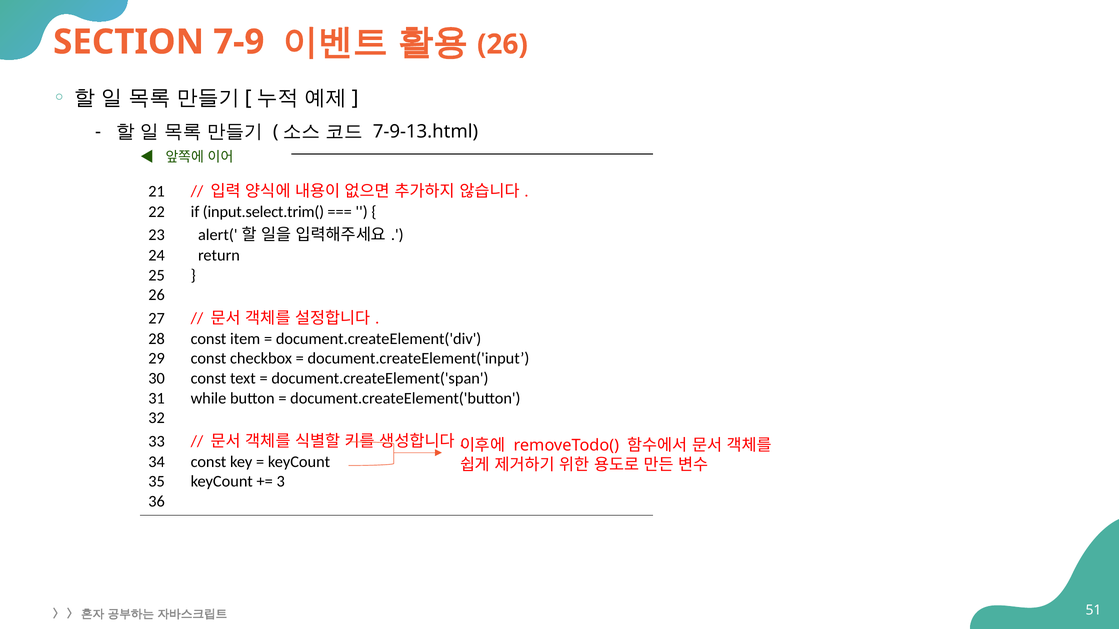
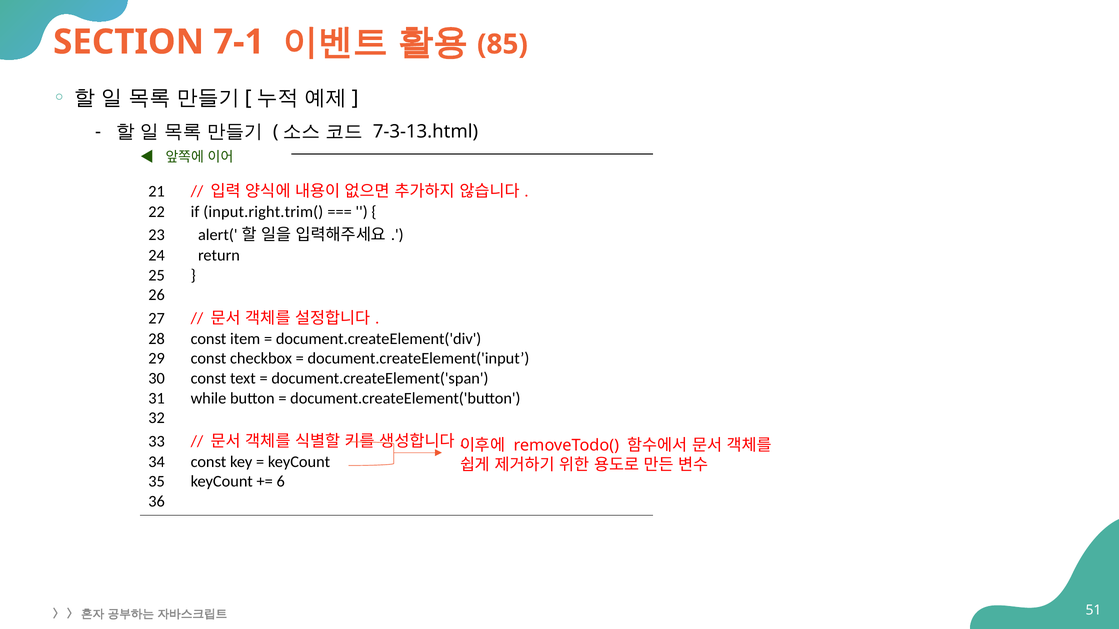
7-9: 7-9 -> 7-1
26 at (502, 44): 26 -> 85
7-9-13.html: 7-9-13.html -> 7-3-13.html
input.select.trim(: input.select.trim( -> input.right.trim(
3: 3 -> 6
